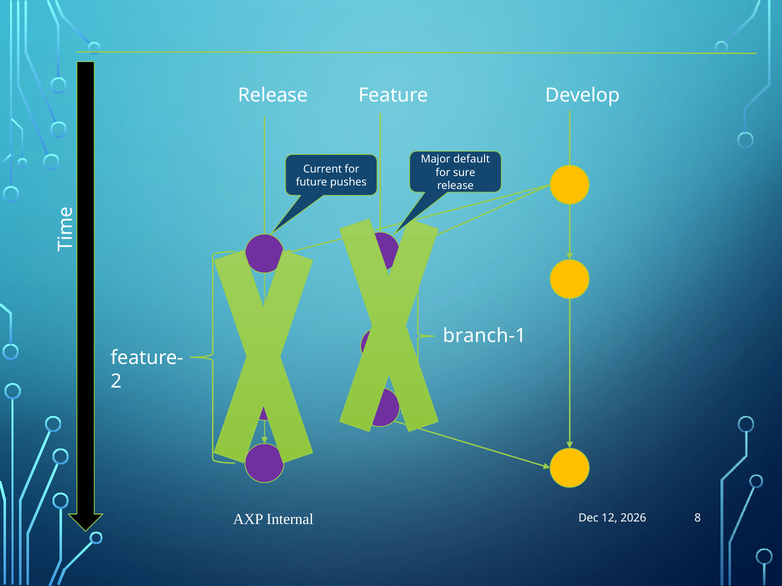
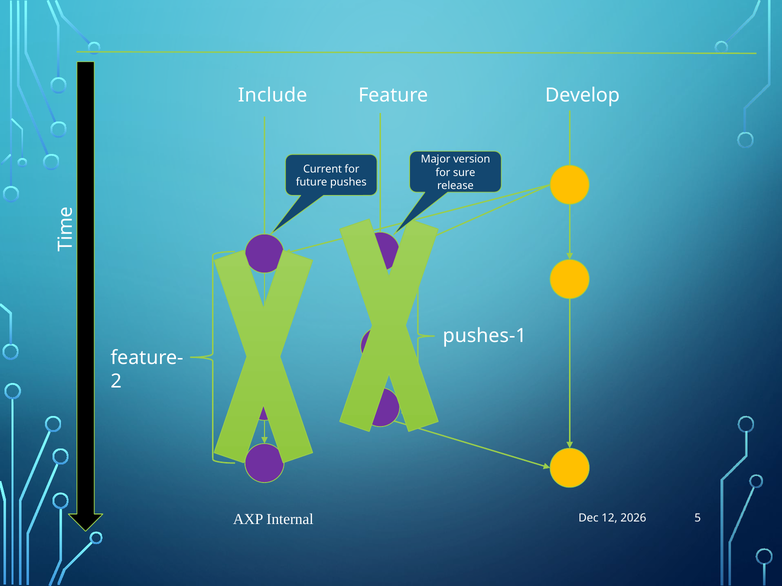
Release at (273, 95): Release -> Include
default: default -> version
branch-1: branch-1 -> pushes-1
8: 8 -> 5
